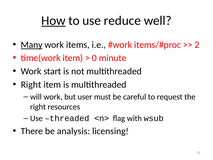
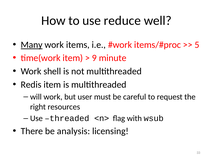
How underline: present -> none
2: 2 -> 5
0: 0 -> 9
start: start -> shell
Right at (31, 84): Right -> Redis
